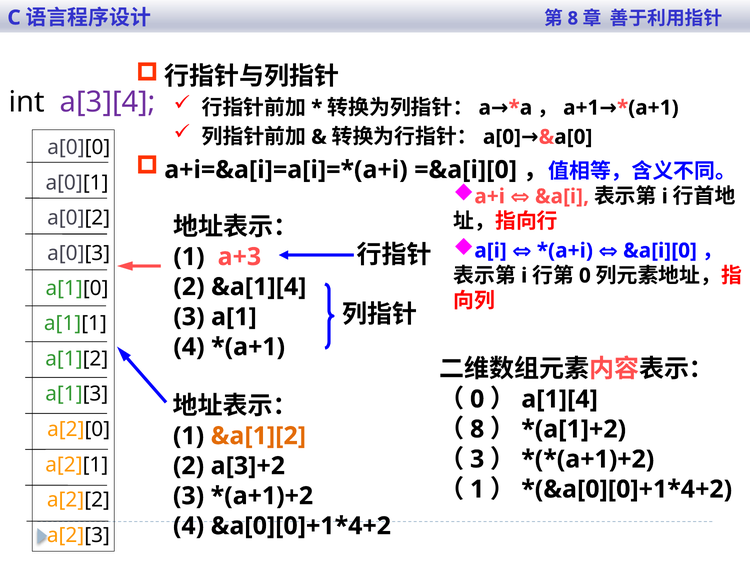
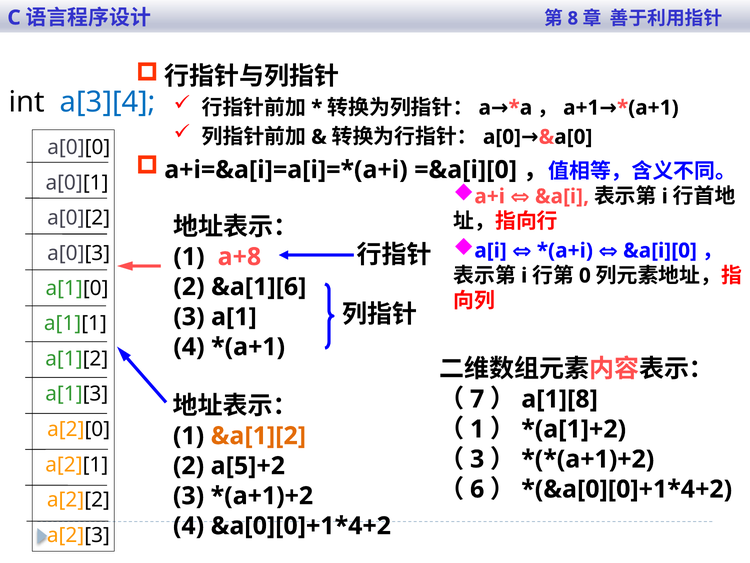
a[3][4 colour: purple -> blue
a+3: a+3 -> a+8
&a[1][4: &a[1][4 -> &a[1][6
0 at (477, 399): 0 -> 7
a[1][4: a[1][4 -> a[1][8
8 at (477, 429): 8 -> 1
a[3]+2: a[3]+2 -> a[5]+2
1 at (477, 489): 1 -> 6
